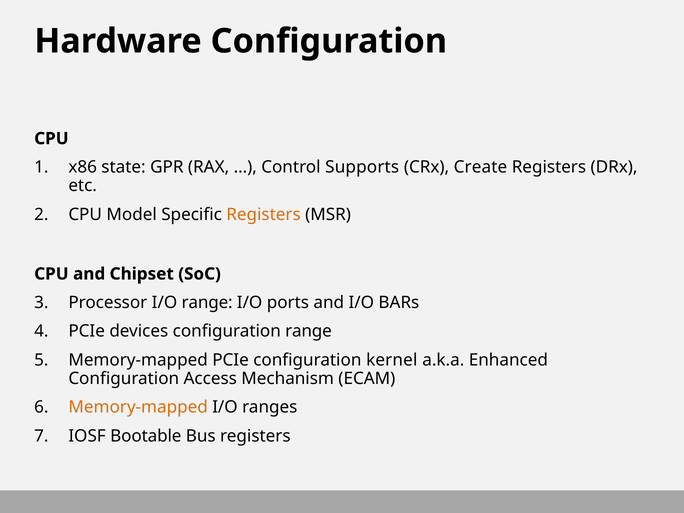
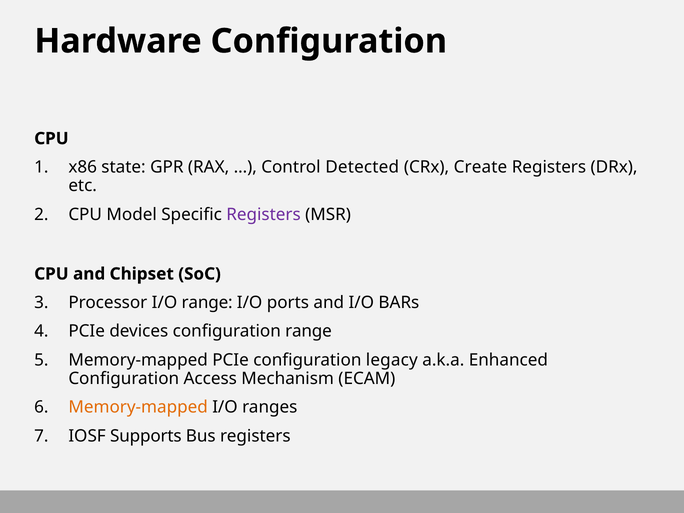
Supports: Supports -> Detected
Registers at (264, 214) colour: orange -> purple
kernel: kernel -> legacy
Bootable: Bootable -> Supports
